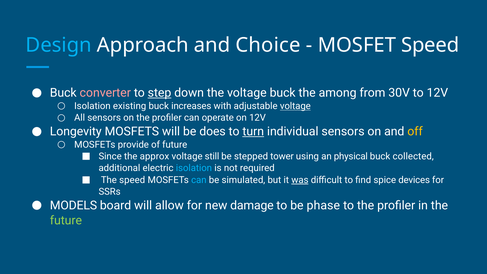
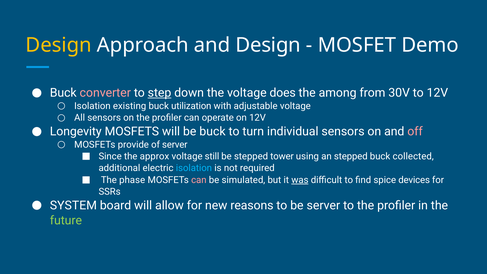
Design at (59, 45) colour: light blue -> yellow
and Choice: Choice -> Design
MOSFET Speed: Speed -> Demo
voltage buck: buck -> does
increases: increases -> utilization
voltage at (295, 106) underline: present -> none
be does: does -> buck
turn underline: present -> none
off colour: yellow -> pink
of future: future -> server
an physical: physical -> stepped
The speed: speed -> phase
can at (199, 180) colour: light blue -> pink
MODELS: MODELS -> SYSTEM
damage: damage -> reasons
be phase: phase -> server
